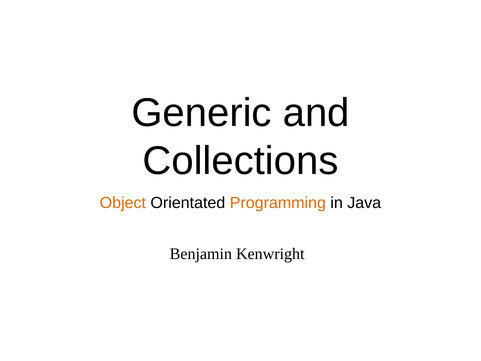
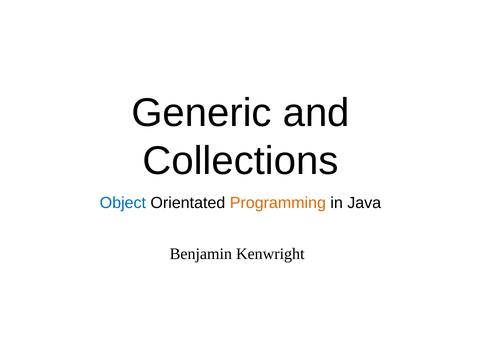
Object colour: orange -> blue
